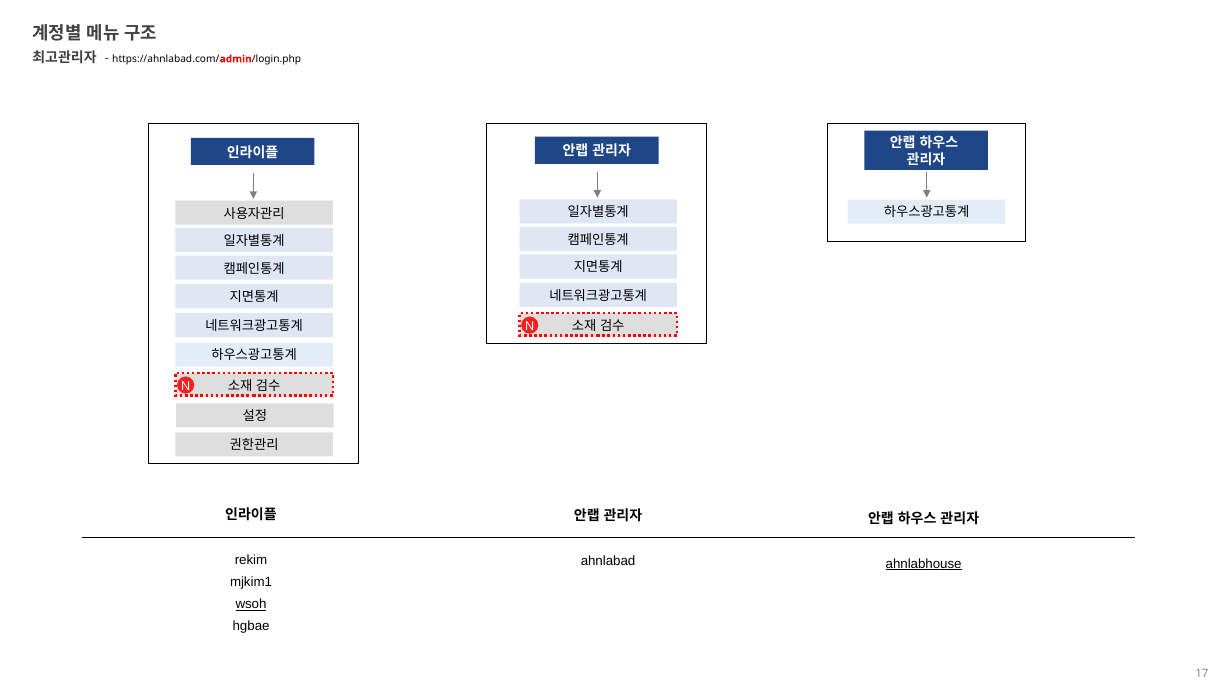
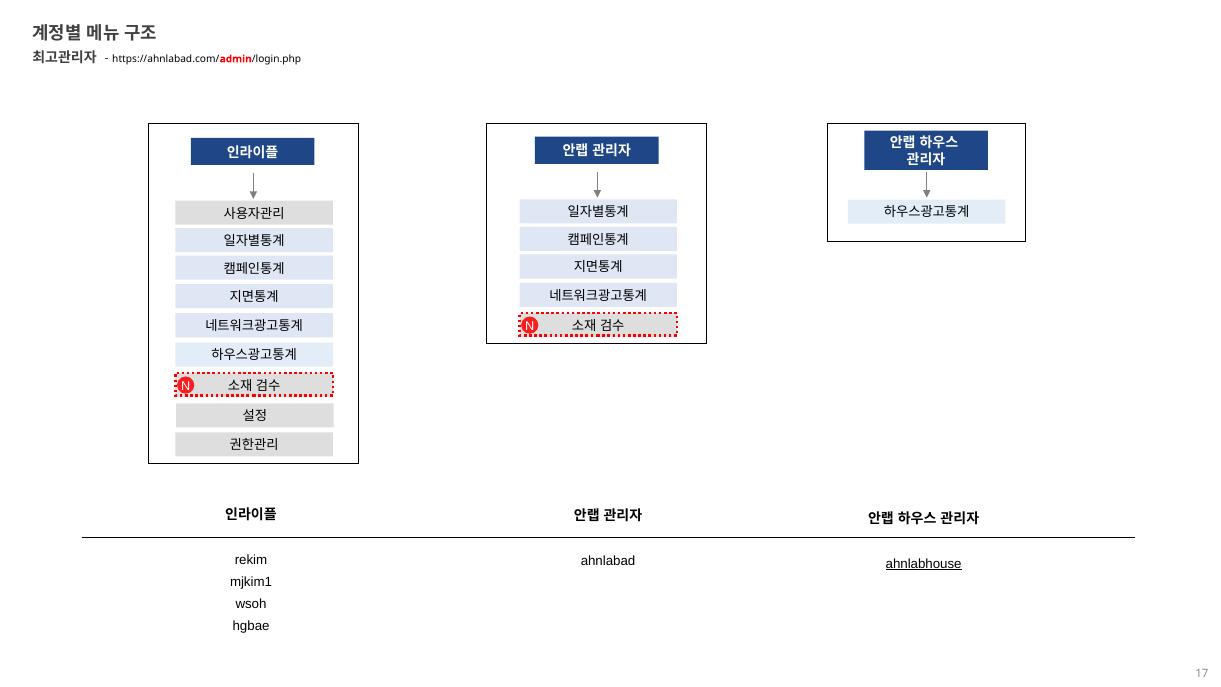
wsoh underline: present -> none
